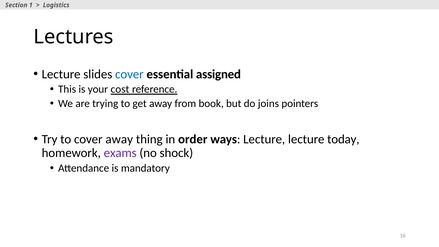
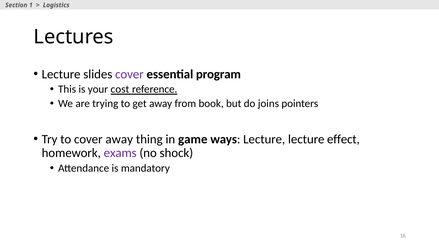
cover at (129, 74) colour: blue -> purple
assigned: assigned -> program
order: order -> game
today: today -> effect
